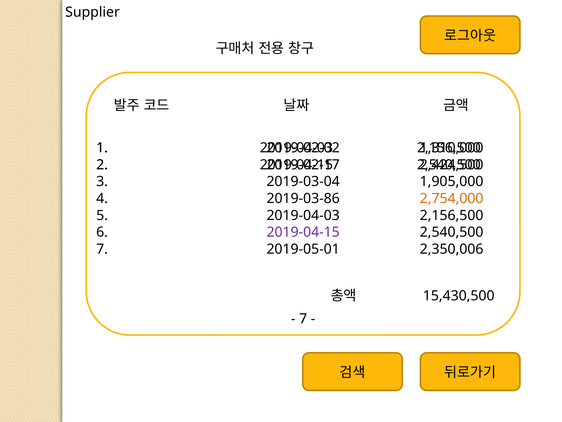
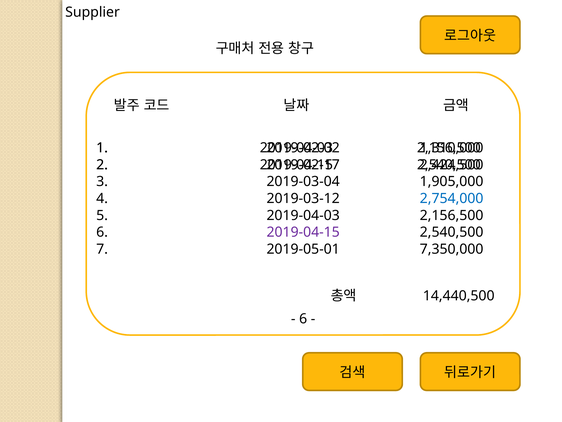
2019-03-86: 2019-03-86 -> 2019-03-12
2,754,000 colour: orange -> blue
2,350,006: 2,350,006 -> 7,350,000
15,430,500: 15,430,500 -> 14,440,500
7 at (303, 318): 7 -> 6
